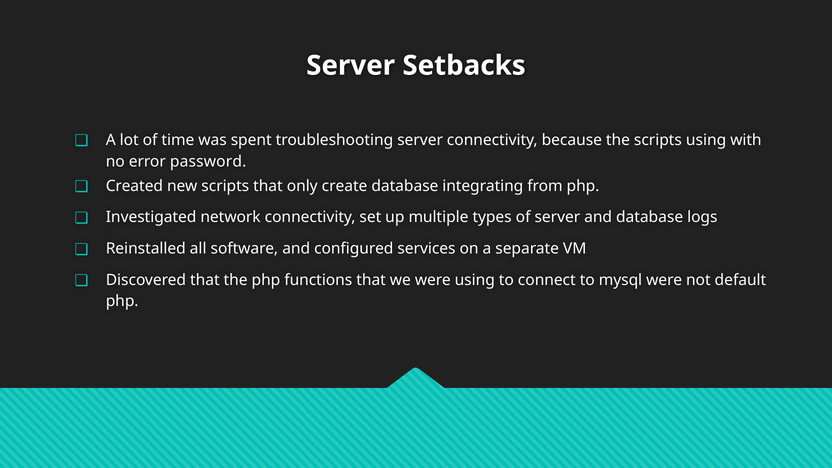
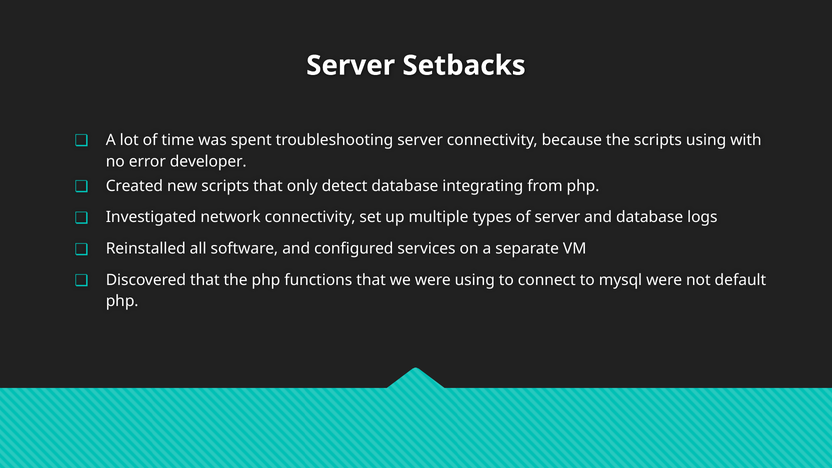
password: password -> developer
create: create -> detect
